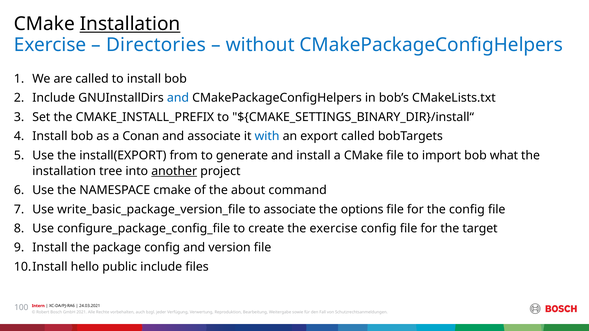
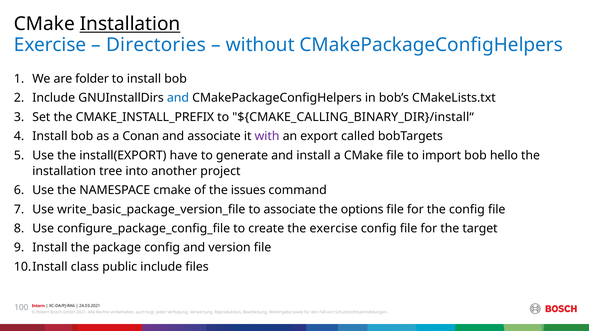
are called: called -> folder
${CMAKE_SETTINGS_BINARY_DIR}/install“: ${CMAKE_SETTINGS_BINARY_DIR}/install“ -> ${CMAKE_CALLING_BINARY_DIR}/install“
with colour: blue -> purple
from: from -> have
what: what -> hello
another underline: present -> none
about: about -> issues
hello: hello -> class
